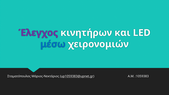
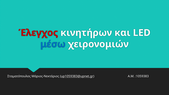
Έλεγχος colour: purple -> red
